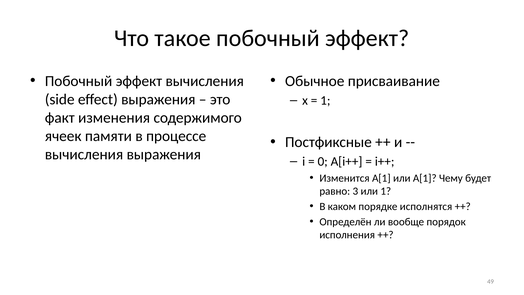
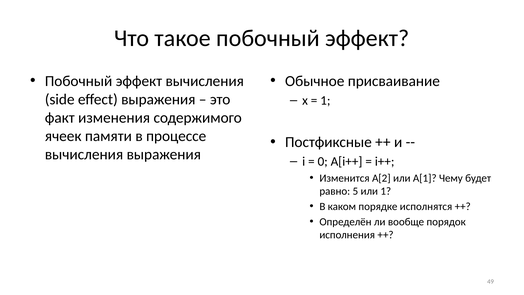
Изменится A[1: A[1 -> A[2
3: 3 -> 5
